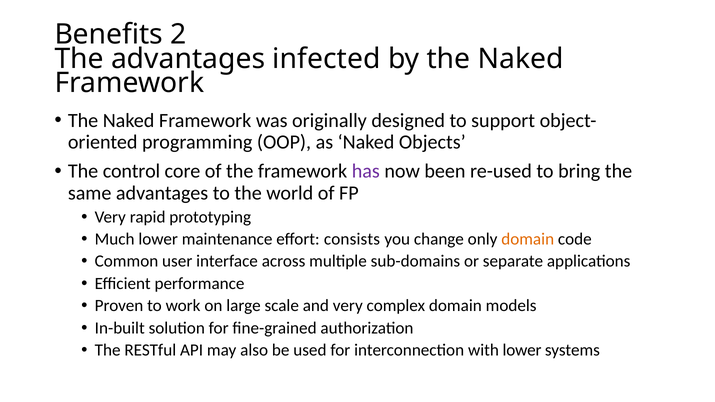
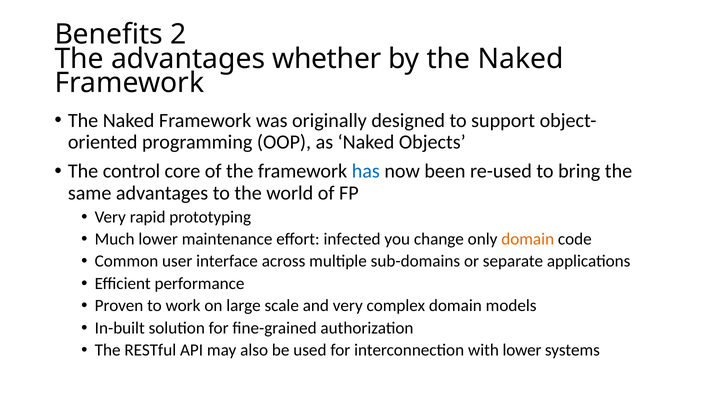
infected: infected -> whether
has colour: purple -> blue
consists: consists -> infected
